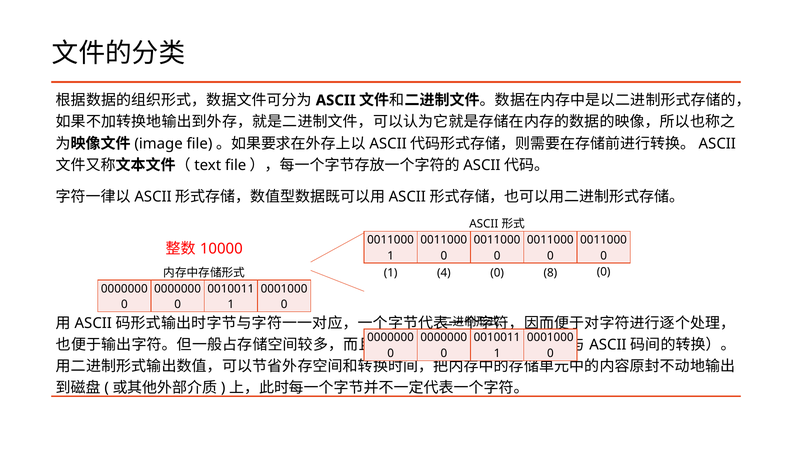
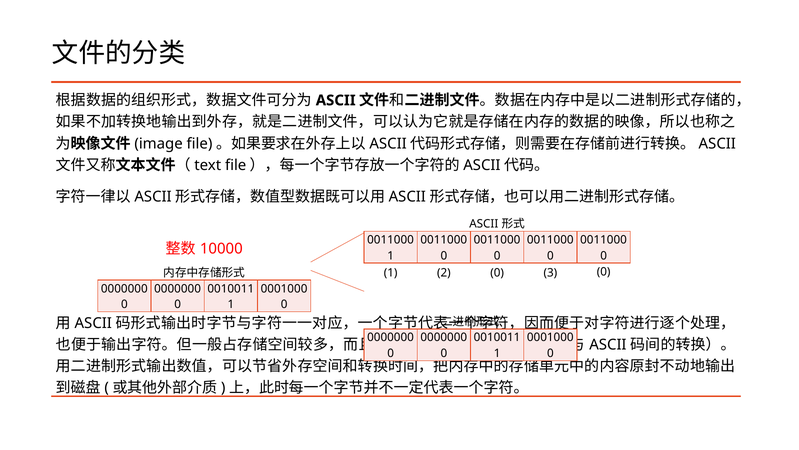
4: 4 -> 2
8: 8 -> 3
